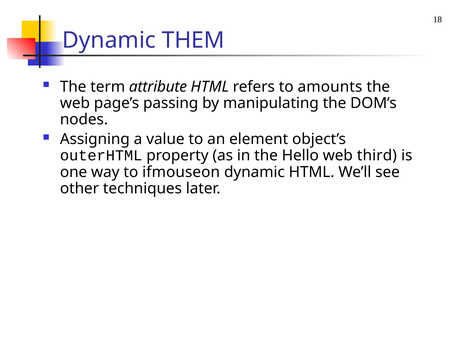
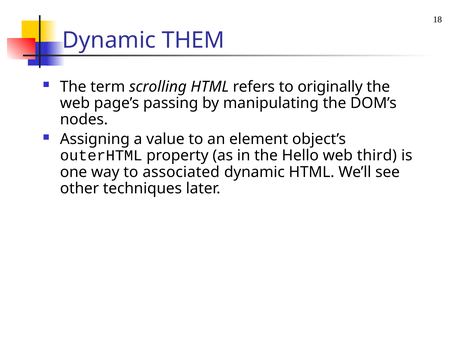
attribute: attribute -> scrolling
amounts: amounts -> originally
ifmouseon: ifmouseon -> associated
